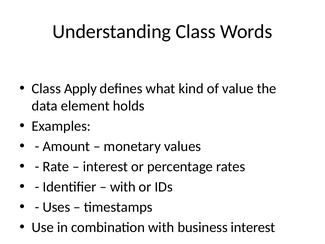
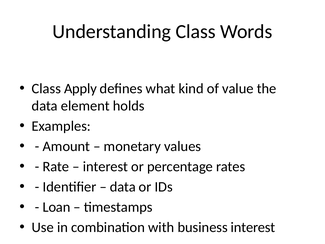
with at (123, 187): with -> data
Uses: Uses -> Loan
